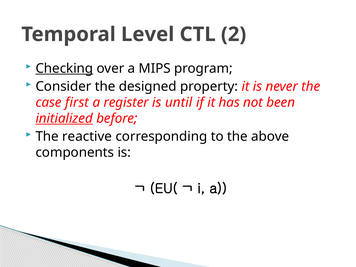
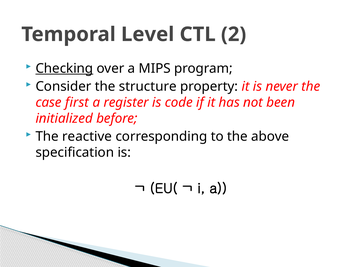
designed: designed -> structure
until: until -> code
initialized underline: present -> none
components: components -> specification
